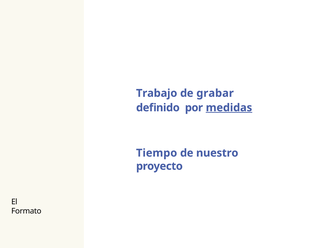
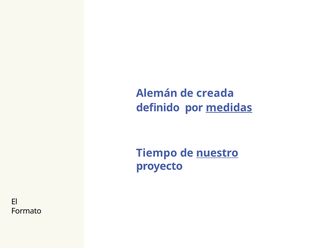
Trabajo: Trabajo -> Alemán
grabar: grabar -> creada
nuestro underline: none -> present
